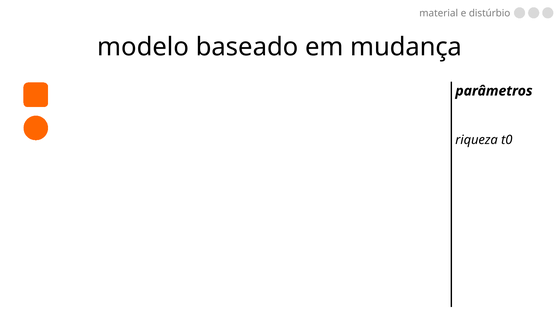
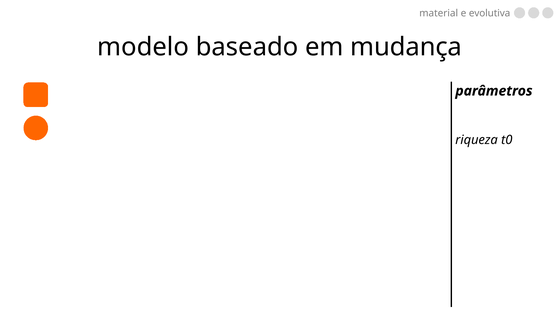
distúrbio: distúrbio -> evolutiva
